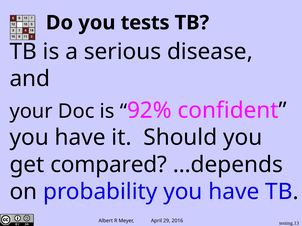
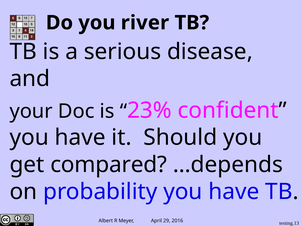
tests: tests -> river
92%: 92% -> 23%
